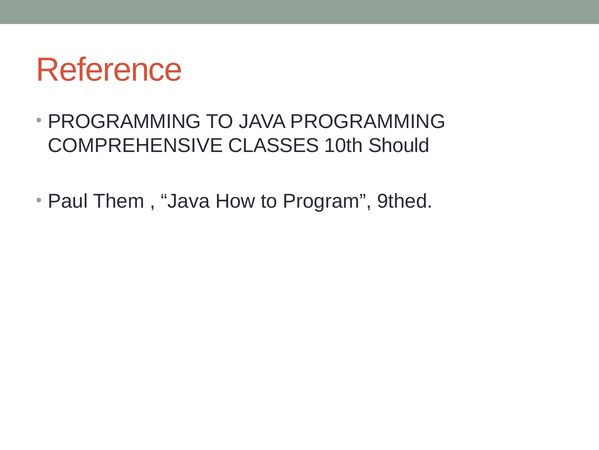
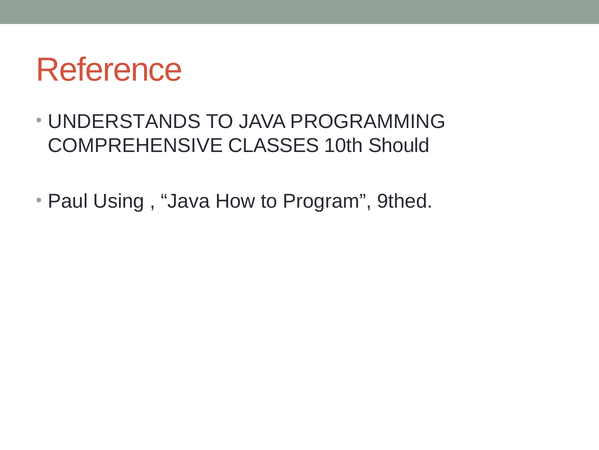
PROGRAMMING at (124, 121): PROGRAMMING -> UNDERSTANDS
Them: Them -> Using
